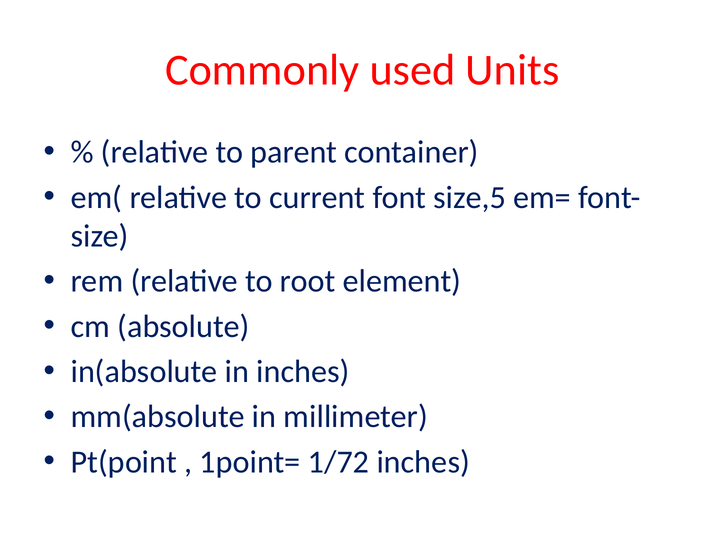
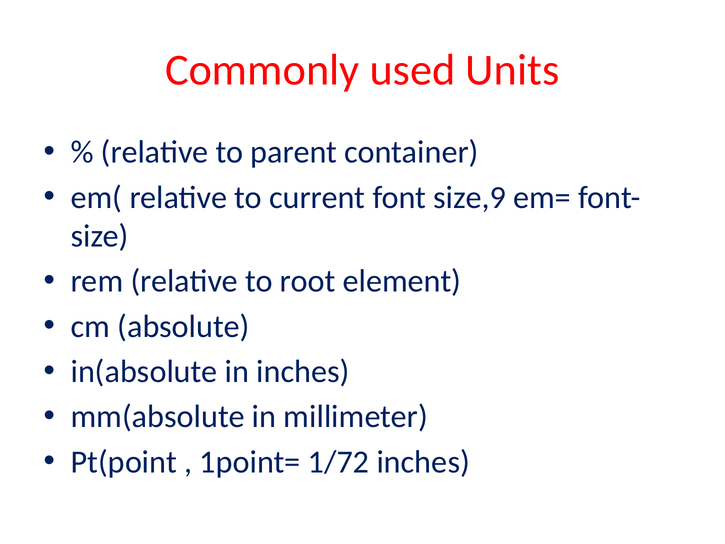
size,5: size,5 -> size,9
